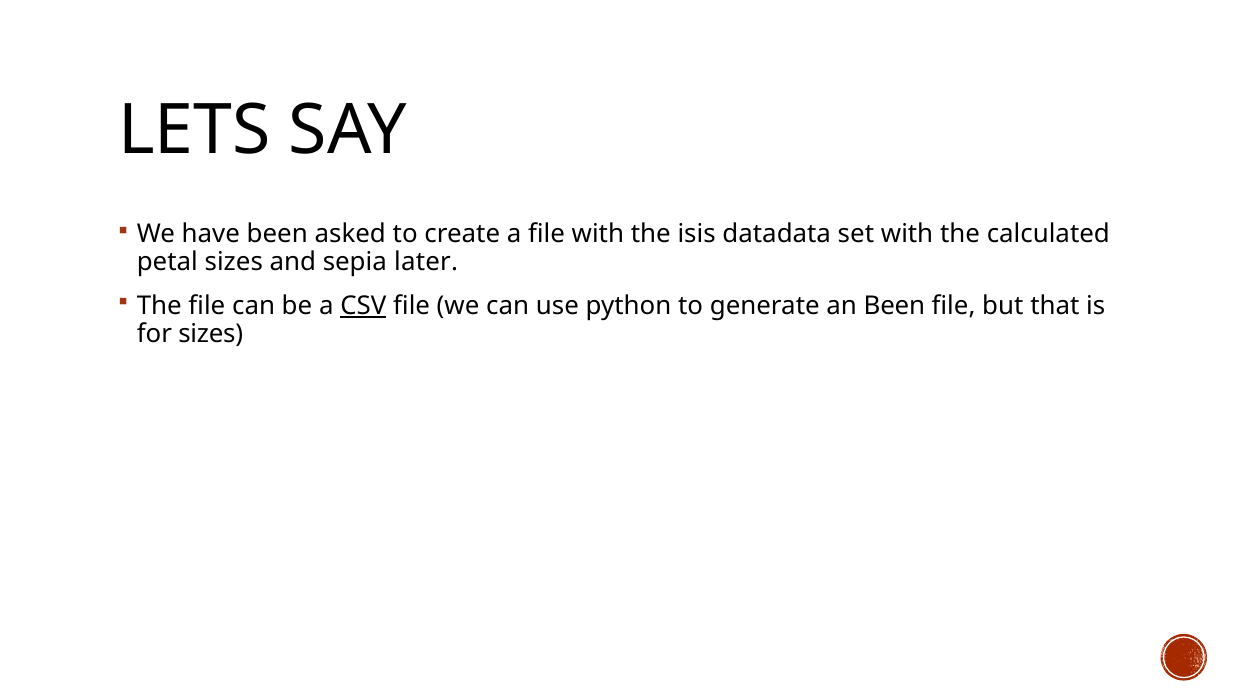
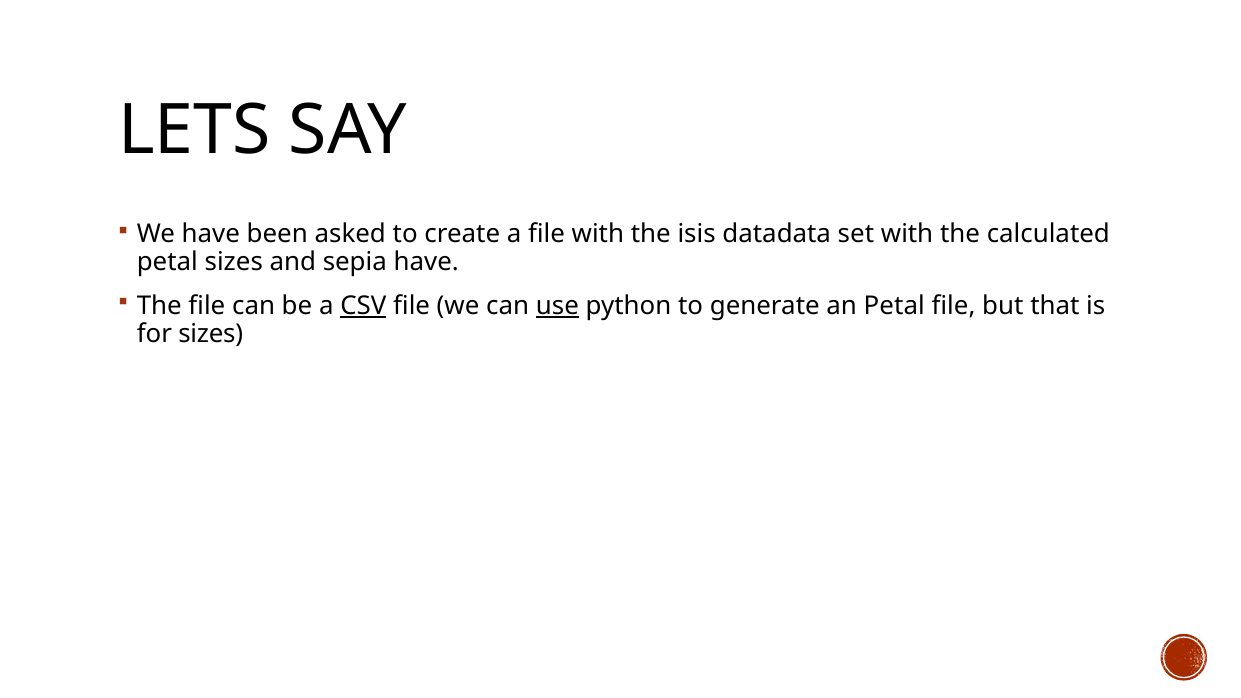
sepia later: later -> have
use underline: none -> present
an Been: Been -> Petal
